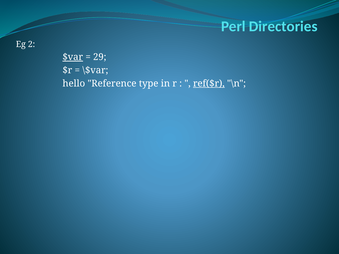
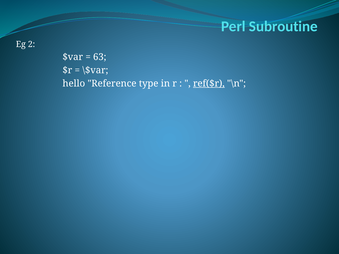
Directories: Directories -> Subroutine
$var underline: present -> none
29: 29 -> 63
